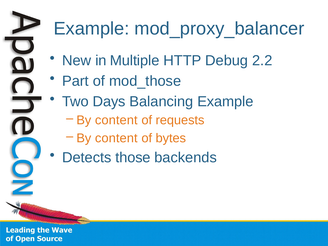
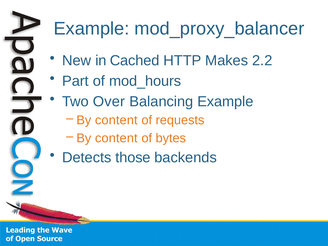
Multiple: Multiple -> Cached
Debug: Debug -> Makes
mod_those: mod_those -> mod_hours
Days: Days -> Over
